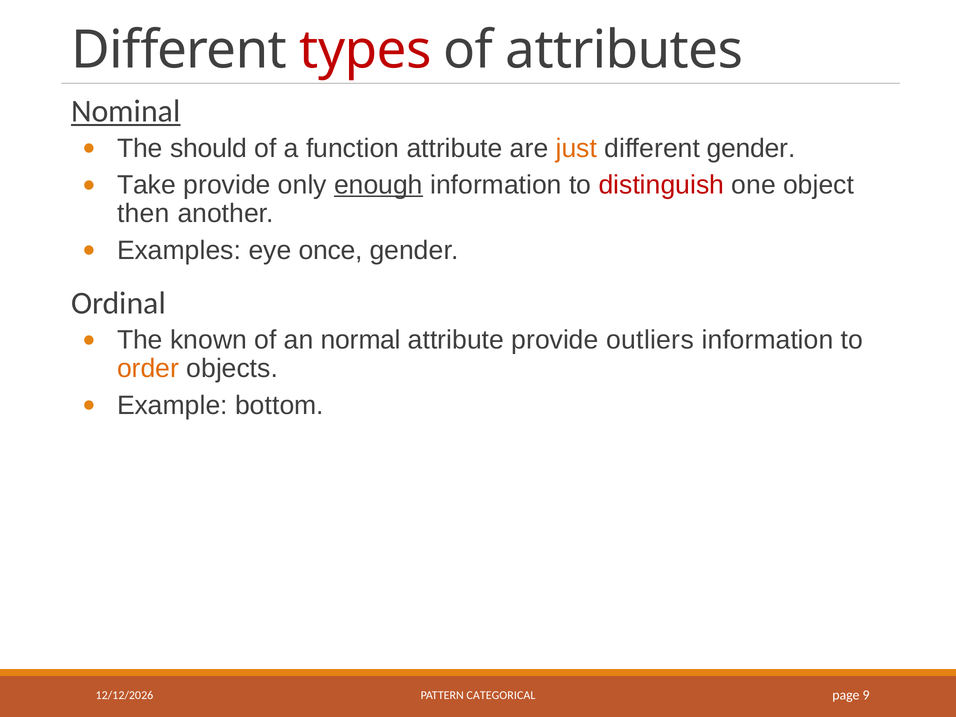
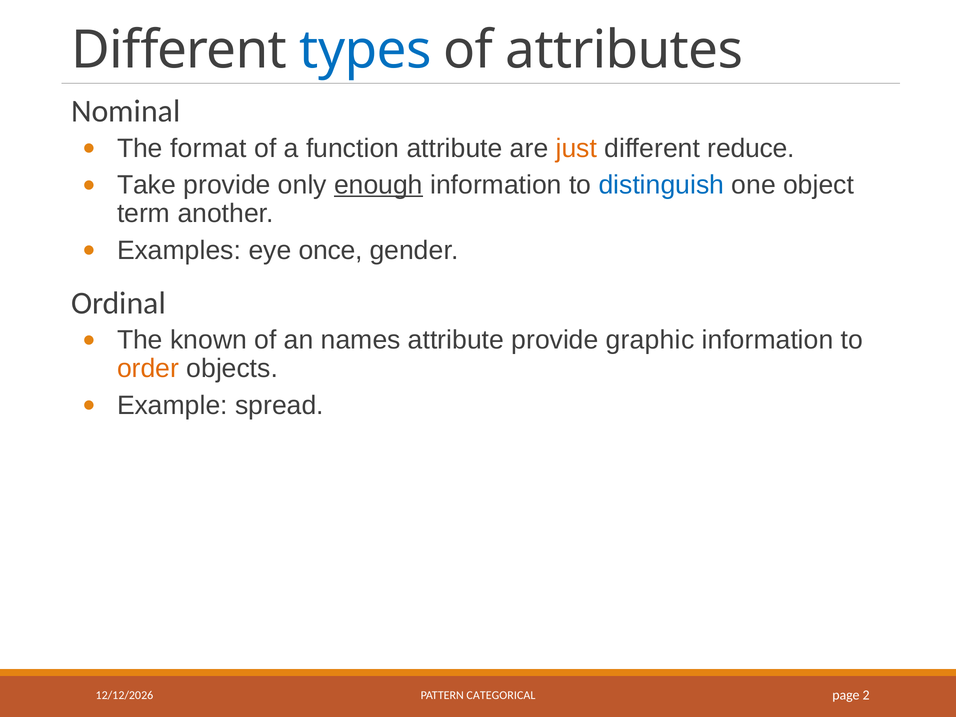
types colour: red -> blue
Nominal underline: present -> none
should: should -> format
different gender: gender -> reduce
distinguish colour: red -> blue
then: then -> term
normal: normal -> names
outliers: outliers -> graphic
bottom: bottom -> spread
9: 9 -> 2
